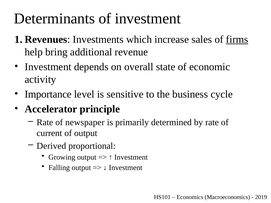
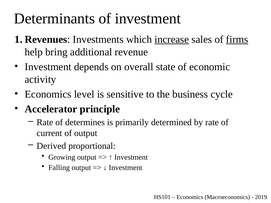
increase underline: none -> present
Importance at (48, 94): Importance -> Economics
newspaper: newspaper -> determines
